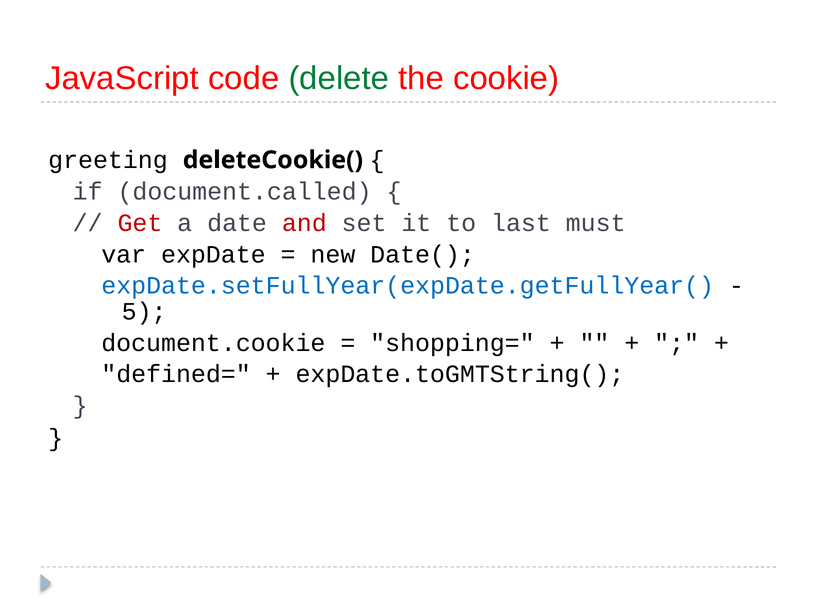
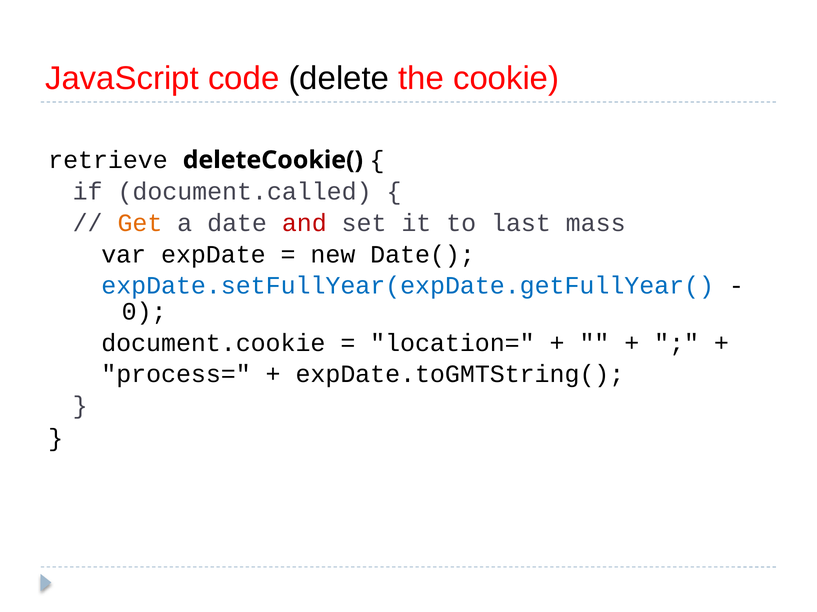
delete colour: green -> black
greeting: greeting -> retrieve
Get colour: red -> orange
must: must -> mass
5: 5 -> 0
shopping=: shopping= -> location=
defined=: defined= -> process=
